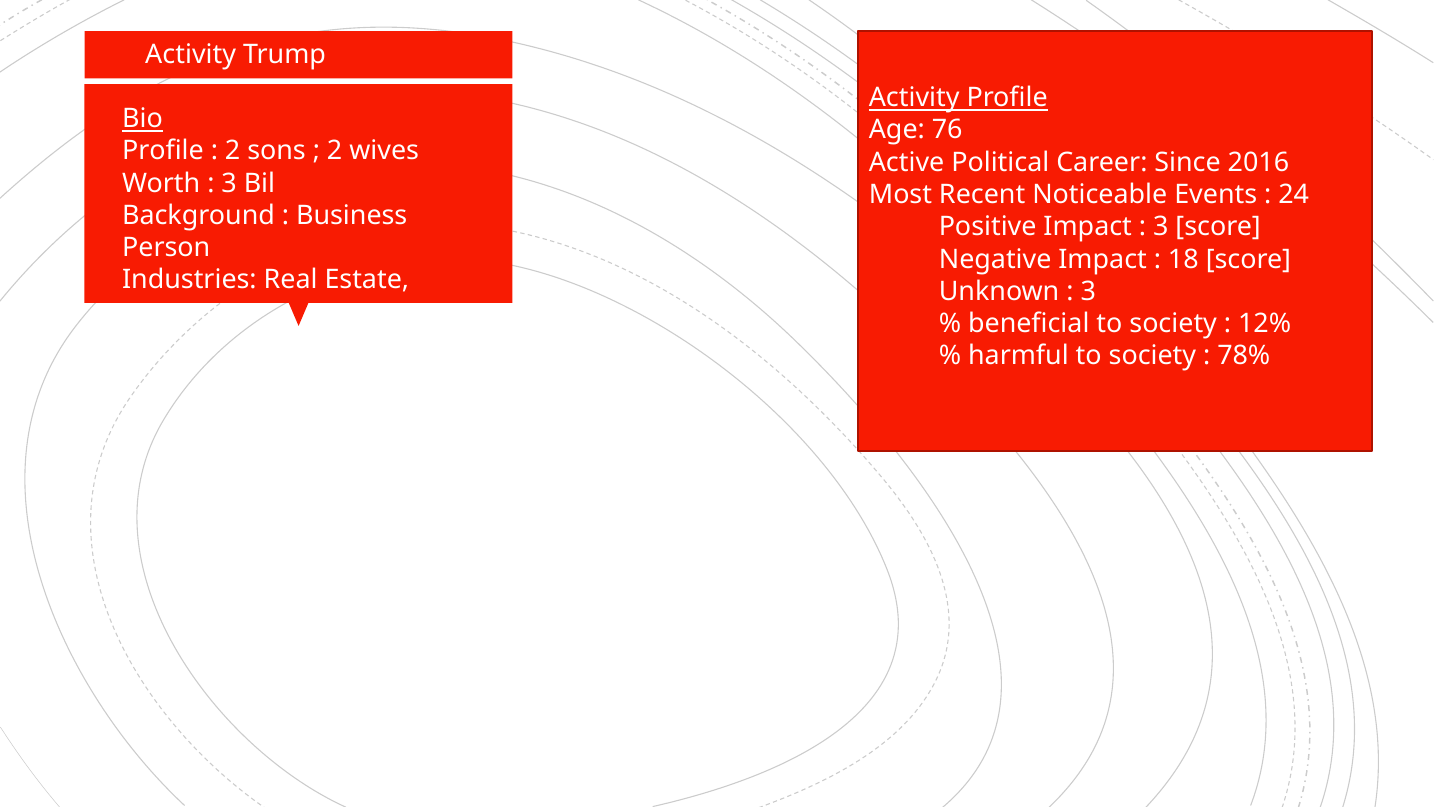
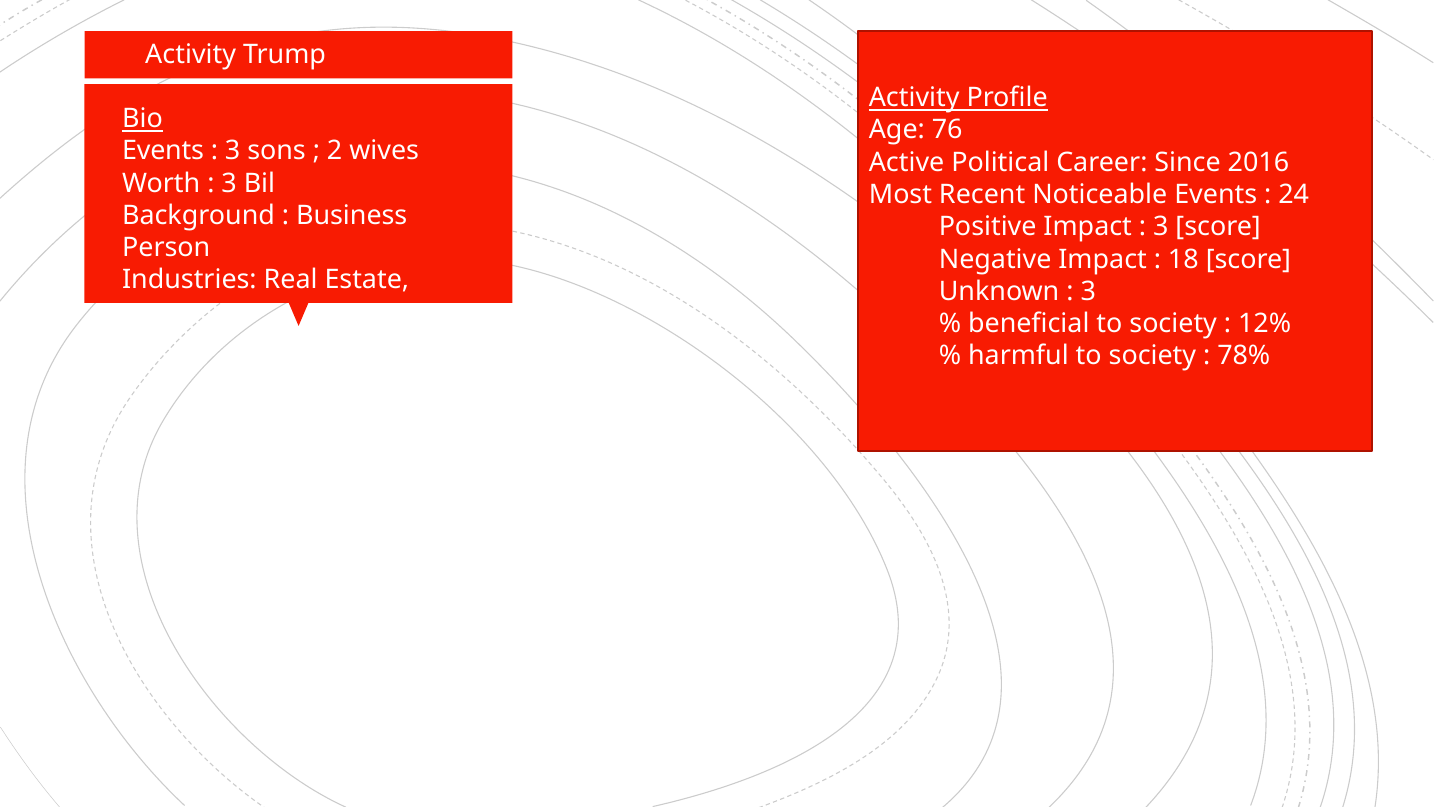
Profile at (163, 151): Profile -> Events
2 at (233, 151): 2 -> 3
